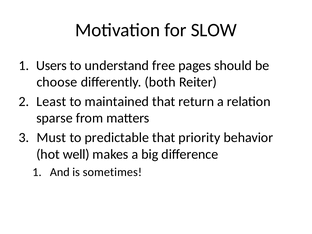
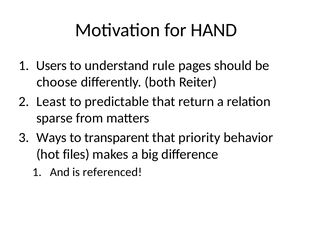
SLOW: SLOW -> HAND
free: free -> rule
maintained: maintained -> predictable
Must: Must -> Ways
predictable: predictable -> transparent
well: well -> files
sometimes: sometimes -> referenced
